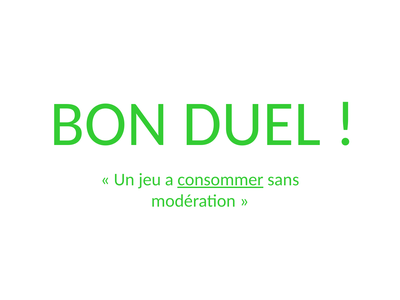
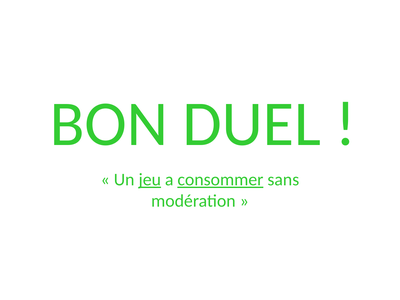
jeu underline: none -> present
